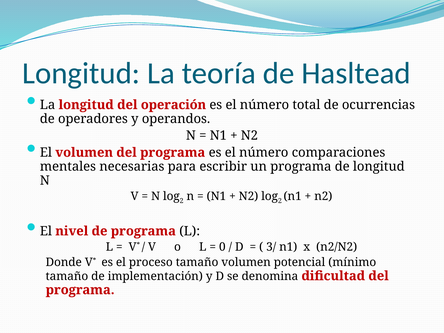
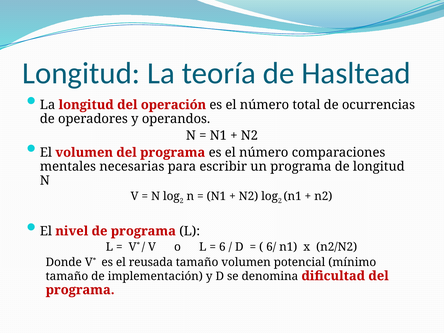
0: 0 -> 6
3/: 3/ -> 6/
proceso: proceso -> reusada
